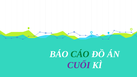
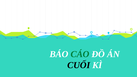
CUỐI colour: purple -> black
